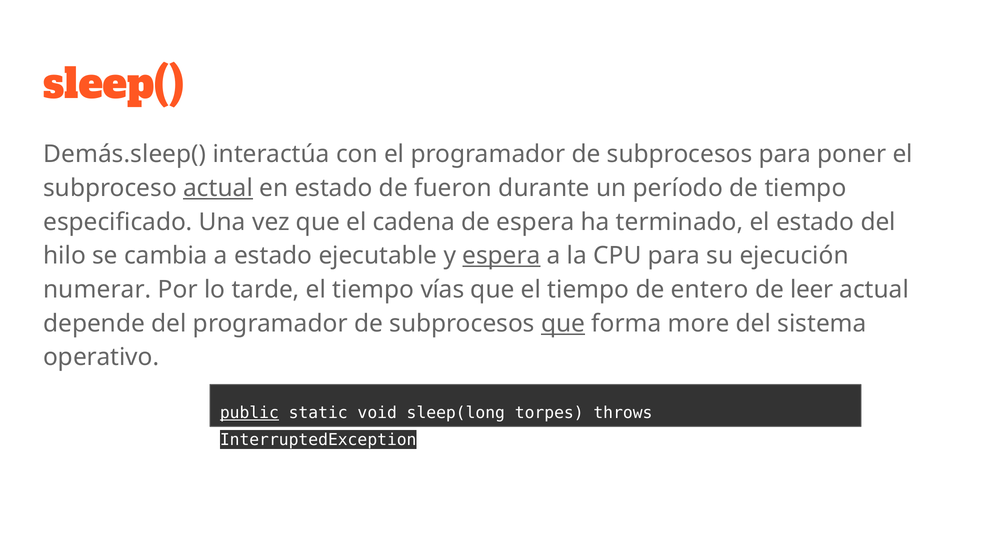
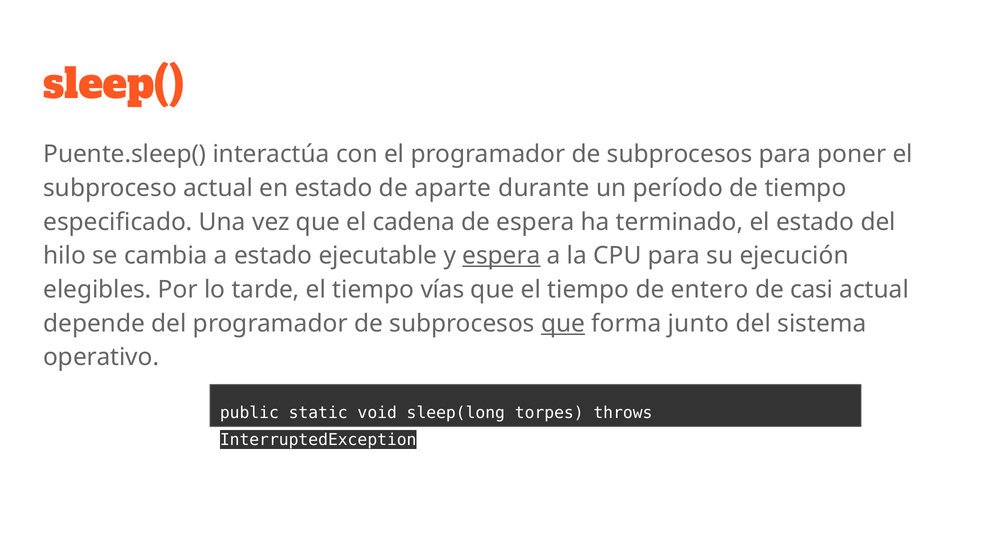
Demás.sleep(: Demás.sleep( -> Puente.sleep(
actual at (218, 188) underline: present -> none
fueron: fueron -> aparte
numerar: numerar -> elegibles
leer: leer -> casi
more: more -> junto
public underline: present -> none
